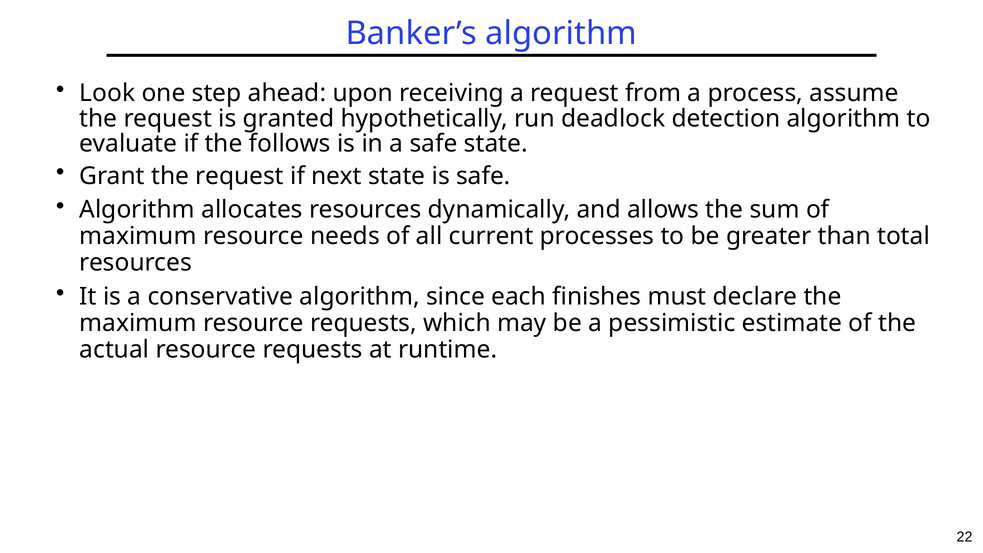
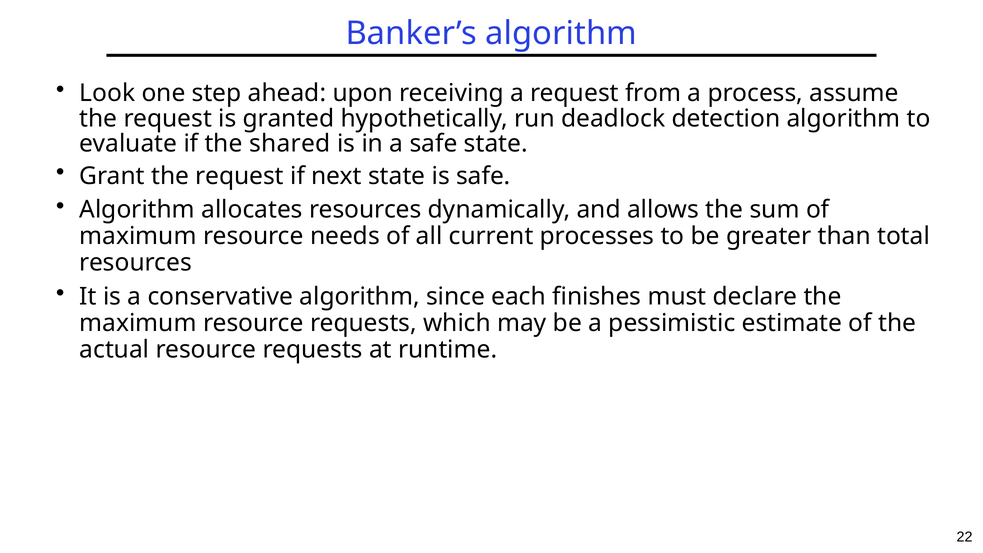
follows: follows -> shared
